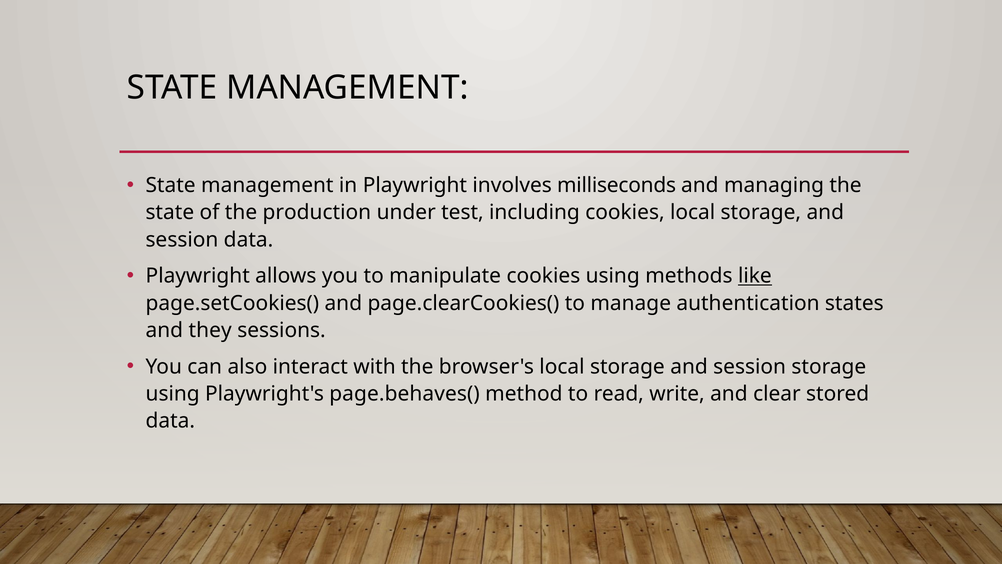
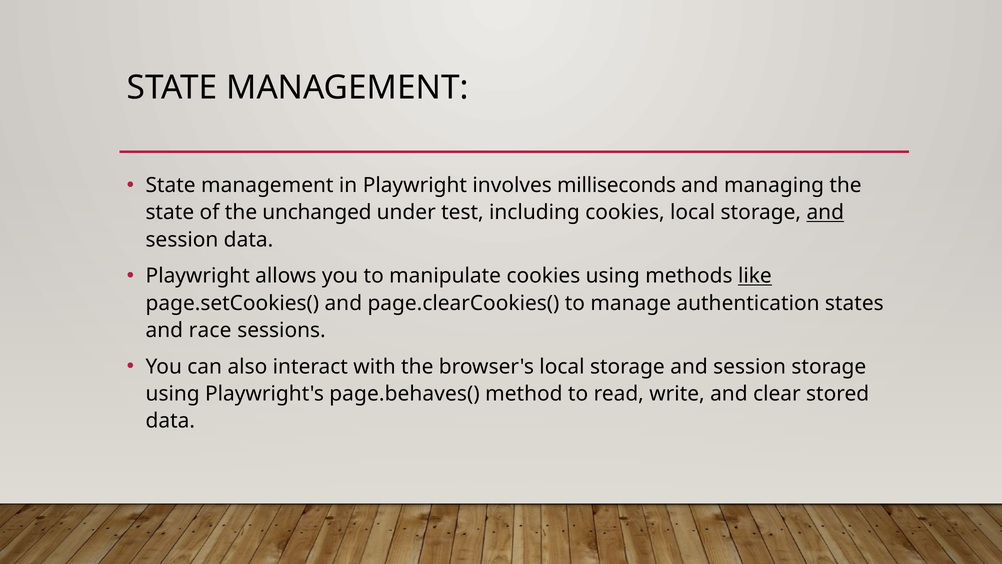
production: production -> unchanged
and at (825, 212) underline: none -> present
they: they -> race
